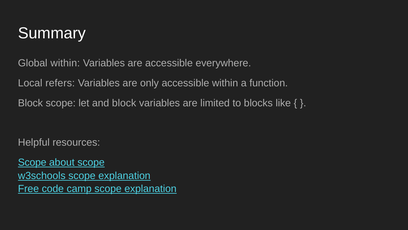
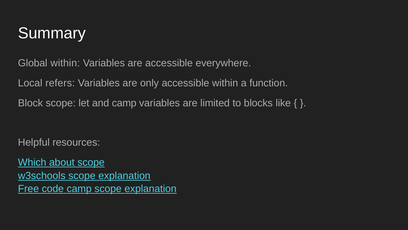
and block: block -> camp
Scope at (32, 162): Scope -> Which
